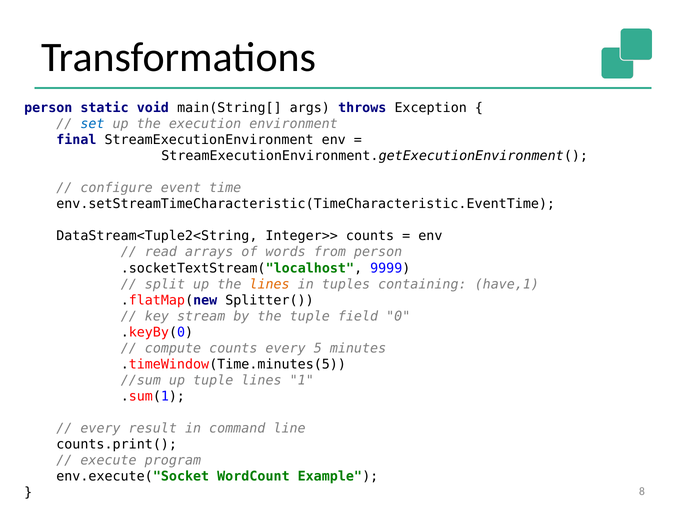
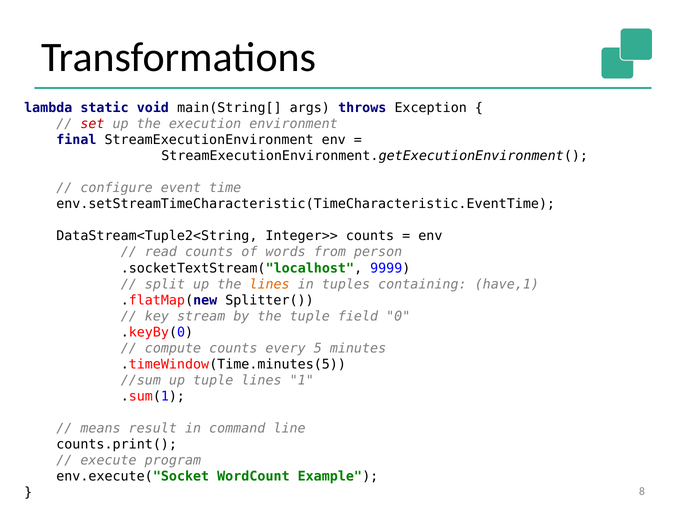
person at (48, 108): person -> lambda
set colour: blue -> red
read arrays: arrays -> counts
every at (101, 428): every -> means
